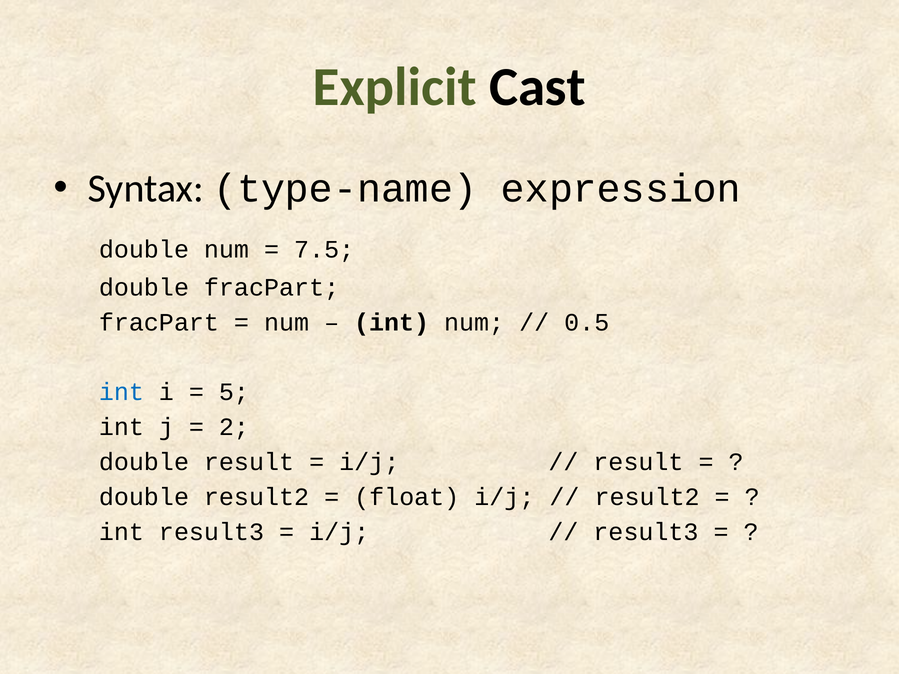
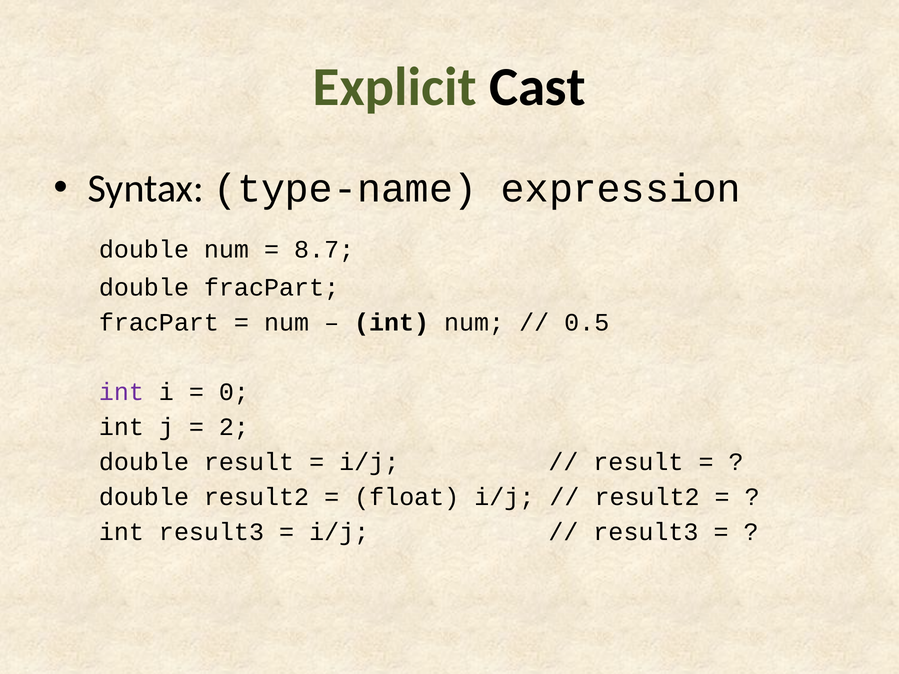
7.5: 7.5 -> 8.7
int at (121, 392) colour: blue -> purple
5: 5 -> 0
